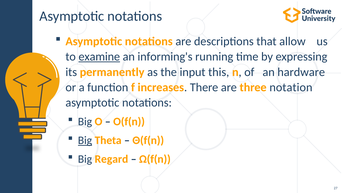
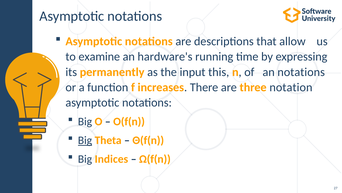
examine underline: present -> none
informing's: informing's -> hardware's
an hardware: hardware -> notations
Regard: Regard -> Indices
